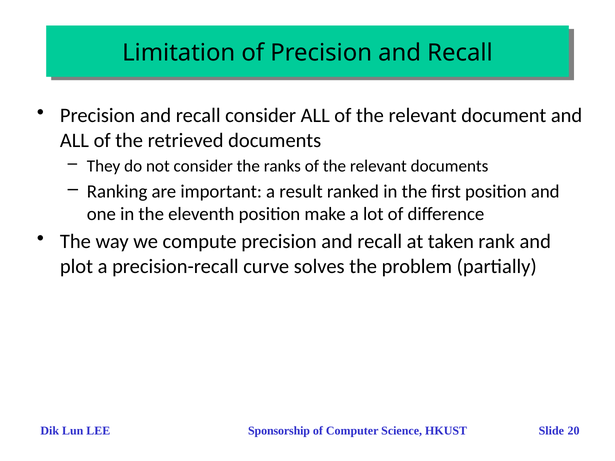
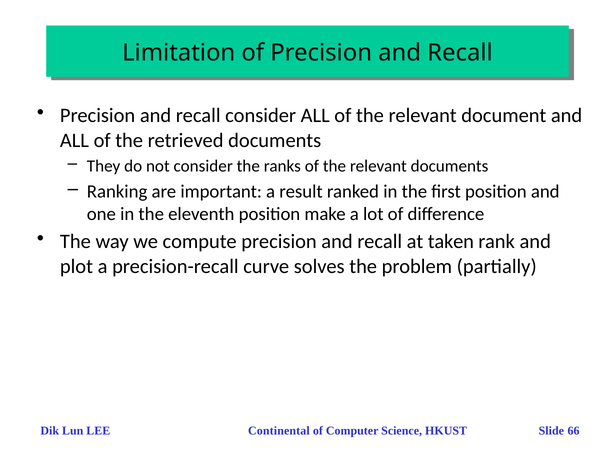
Sponsorship: Sponsorship -> Continental
20: 20 -> 66
